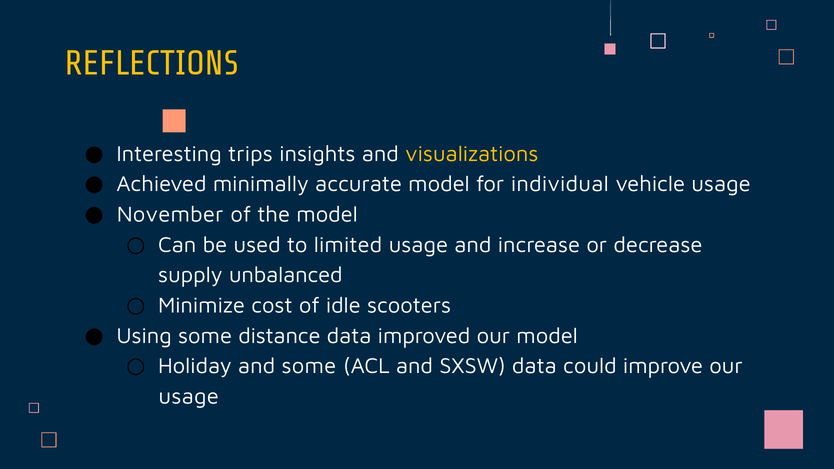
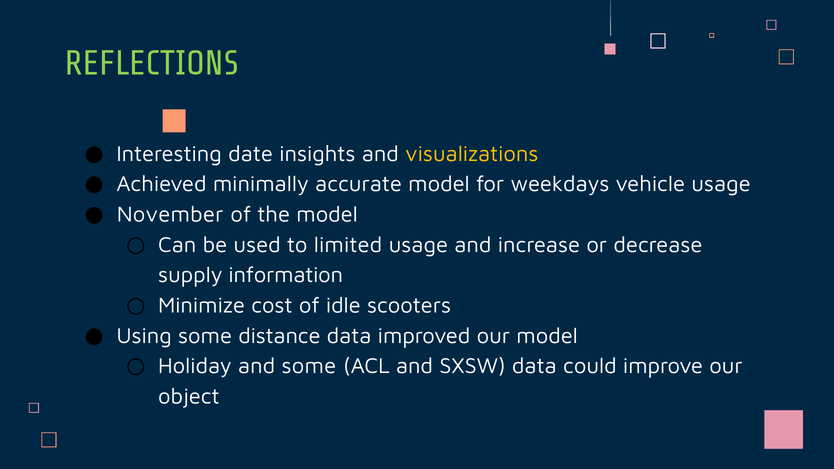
REFLECTIONS colour: yellow -> light green
trips: trips -> date
individual: individual -> weekdays
unbalanced: unbalanced -> information
usage at (189, 397): usage -> object
